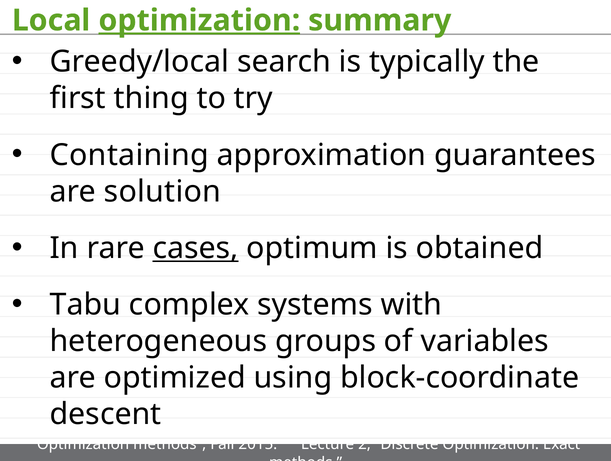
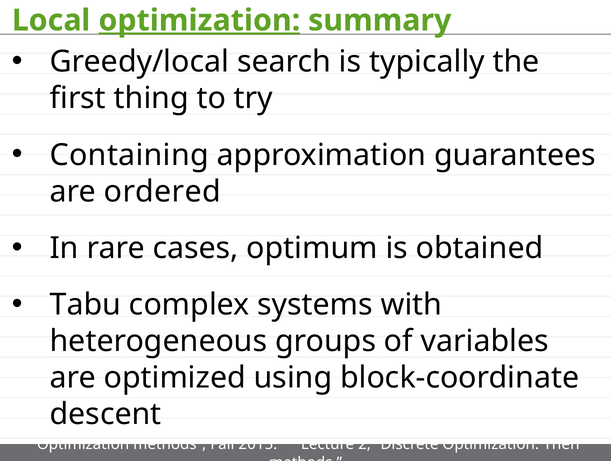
solution: solution -> ordered
cases underline: present -> none
Exact: Exact -> Then
